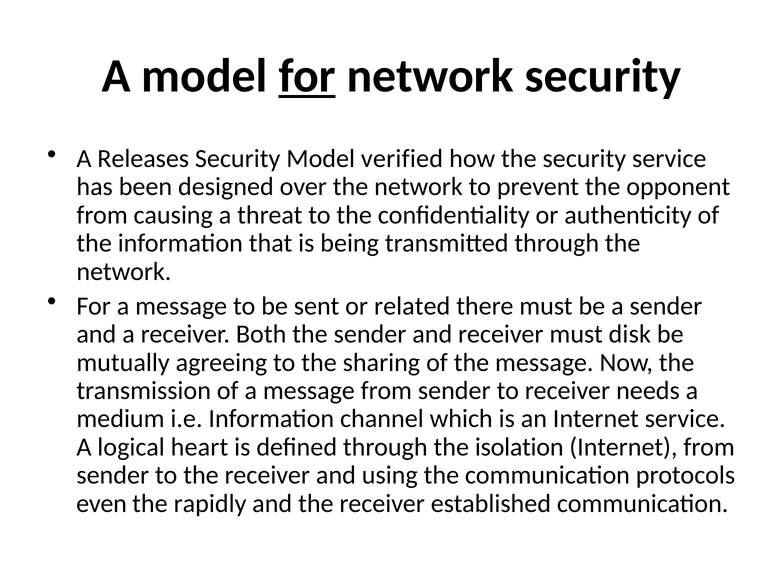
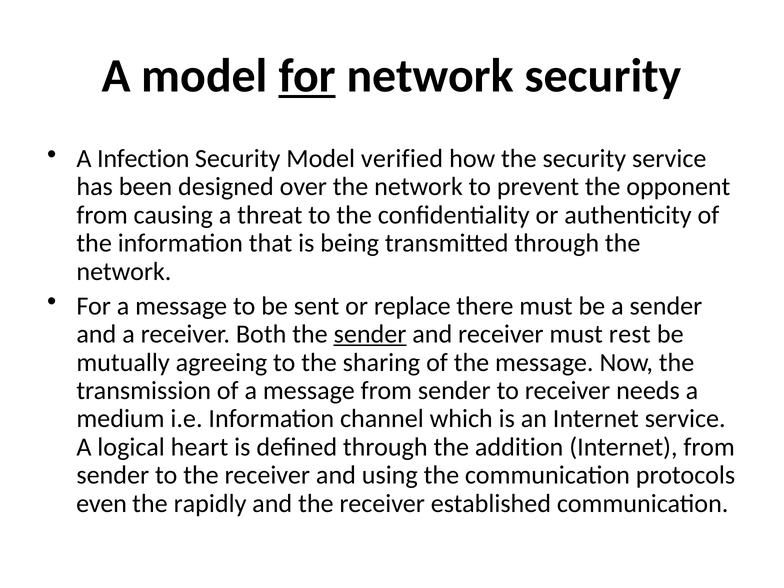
Releases: Releases -> Infection
related: related -> replace
sender at (370, 334) underline: none -> present
disk: disk -> rest
isolation: isolation -> addition
